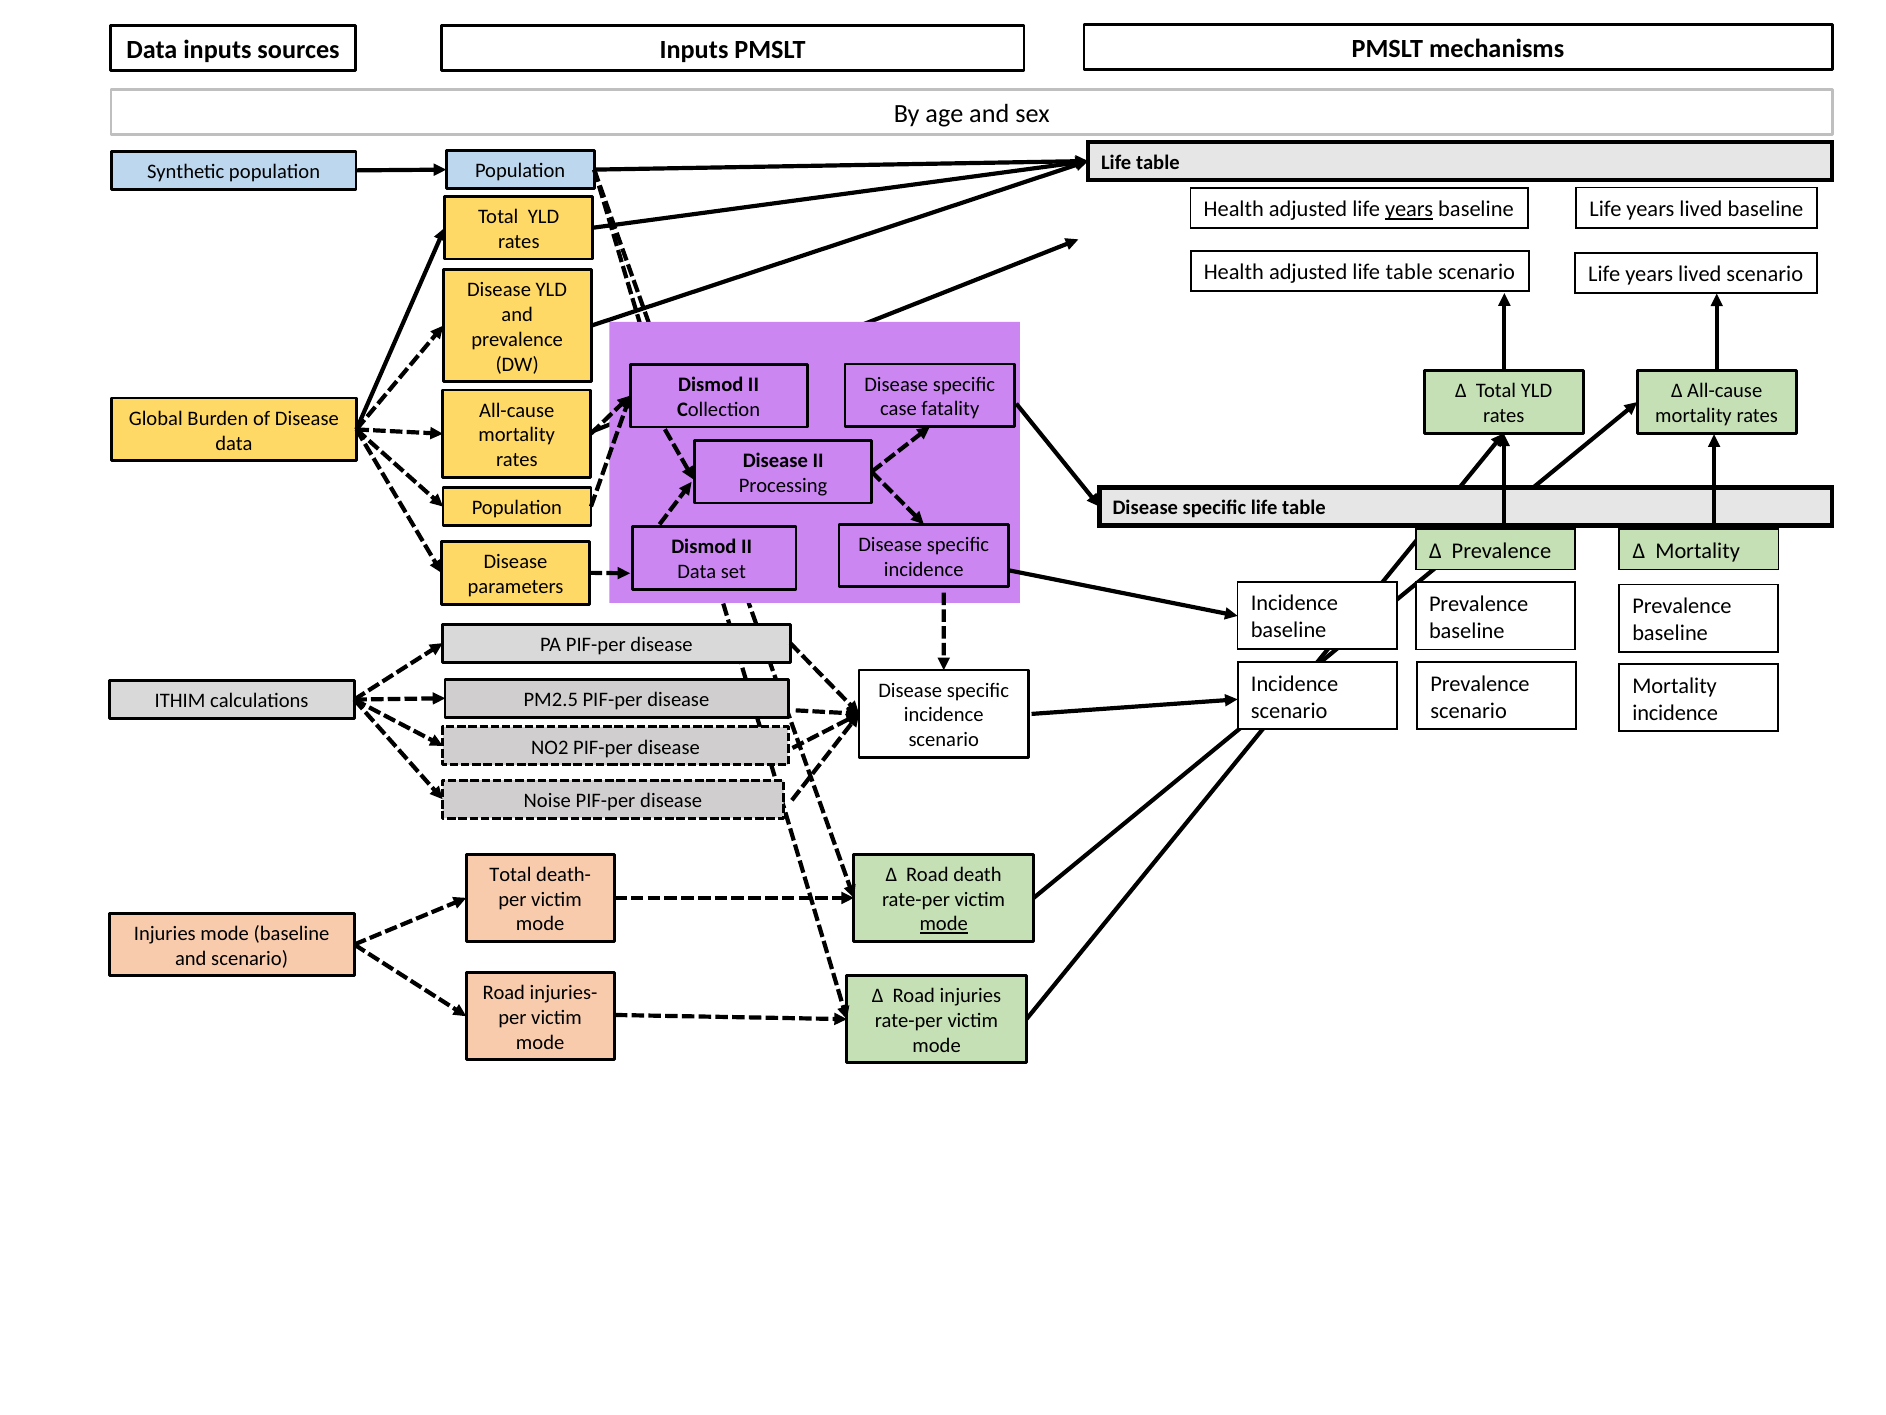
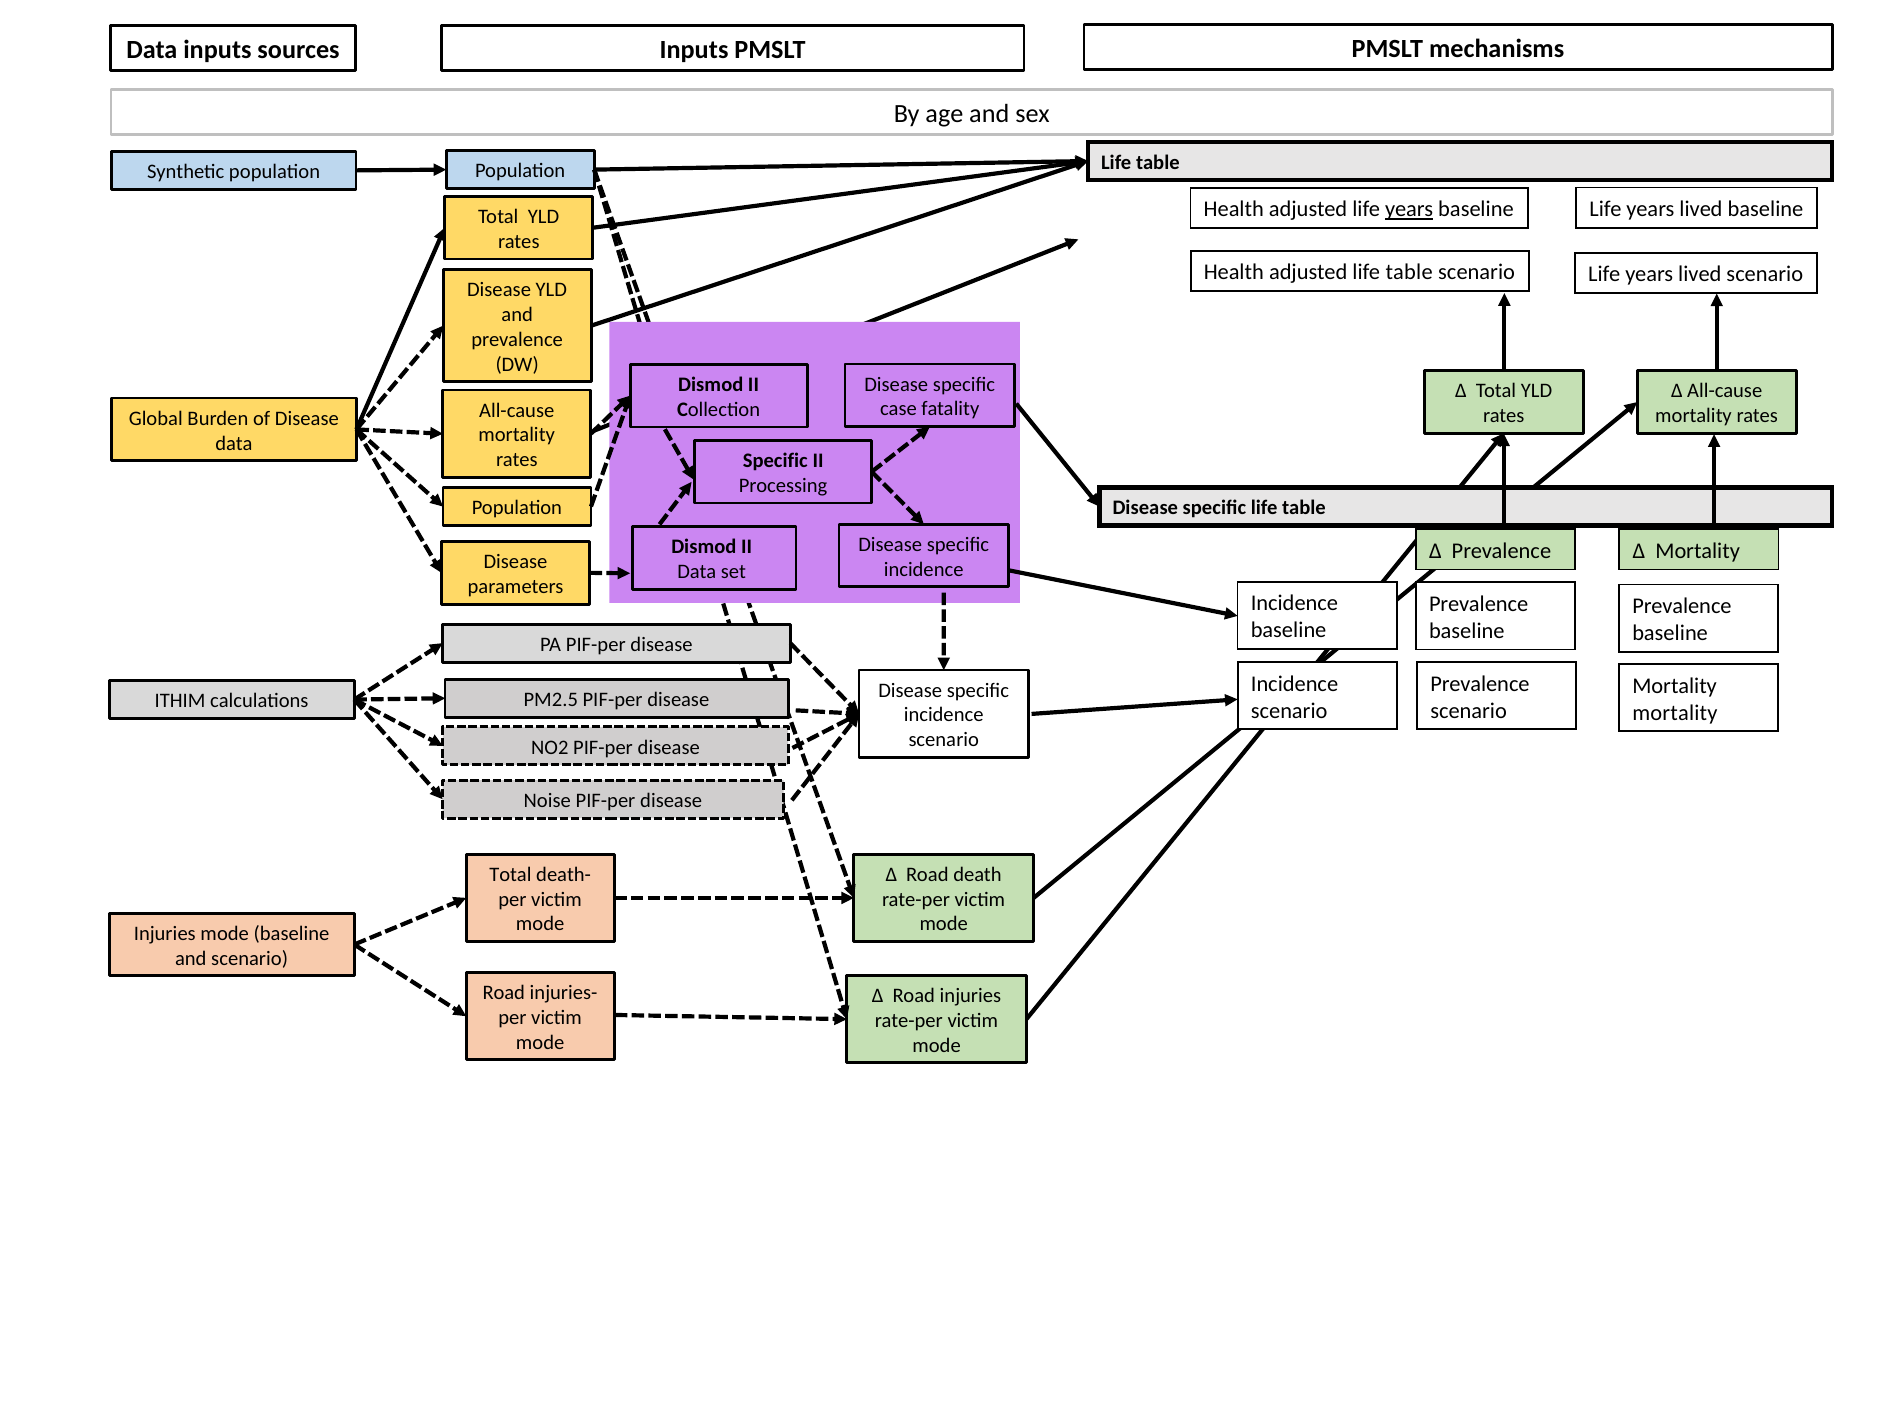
Disease at (775, 461): Disease -> Specific
incidence at (1675, 713): incidence -> mortality
mode at (944, 924) underline: present -> none
